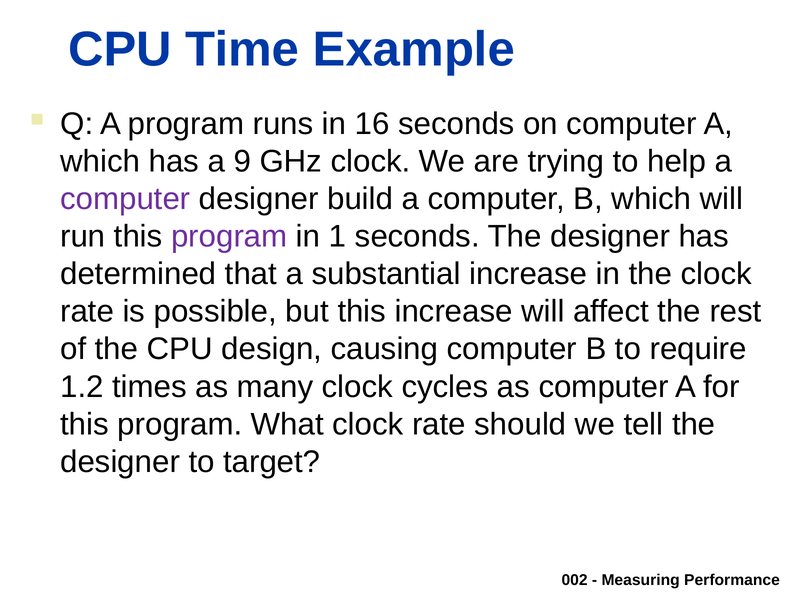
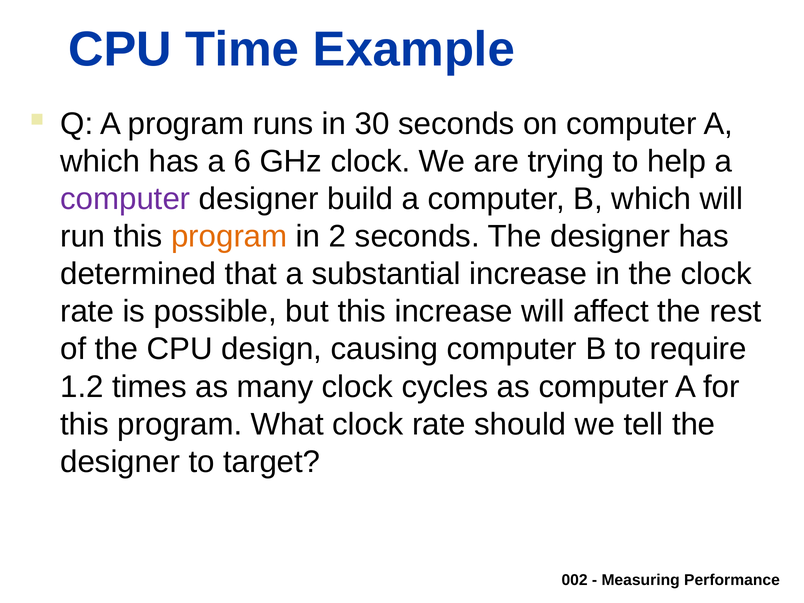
16: 16 -> 30
9: 9 -> 6
program at (229, 237) colour: purple -> orange
1: 1 -> 2
